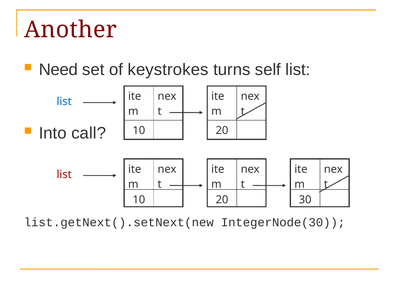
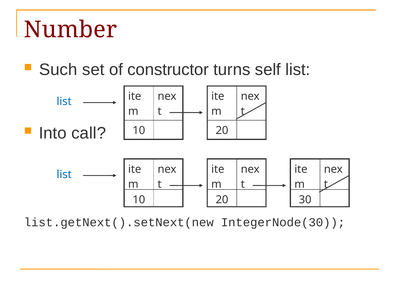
Another: Another -> Number
Need: Need -> Such
keystrokes: keystrokes -> constructor
list at (64, 175) colour: red -> blue
